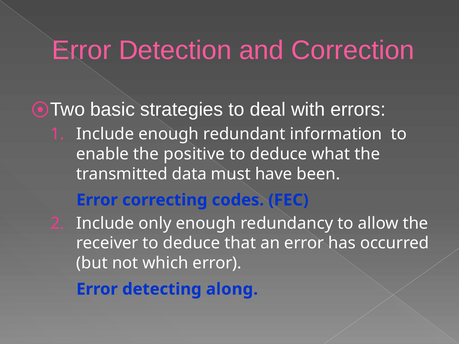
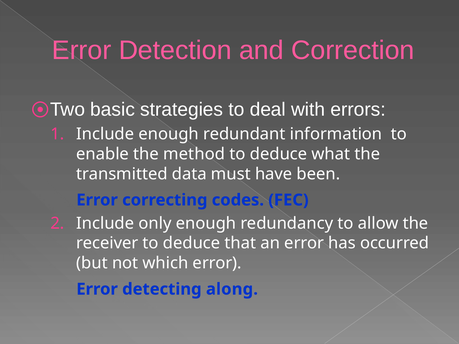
positive: positive -> method
